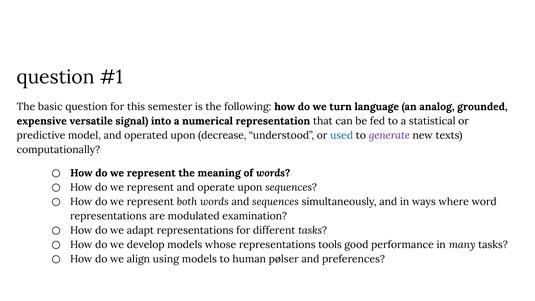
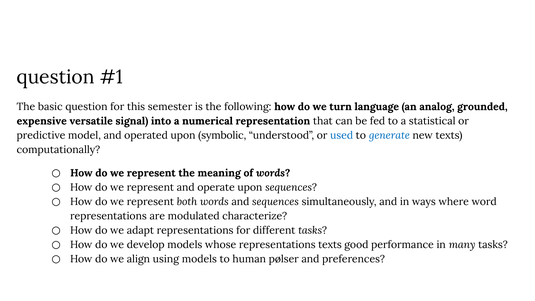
decrease: decrease -> symbolic
generate colour: purple -> blue
examination: examination -> characterize
representations tools: tools -> texts
